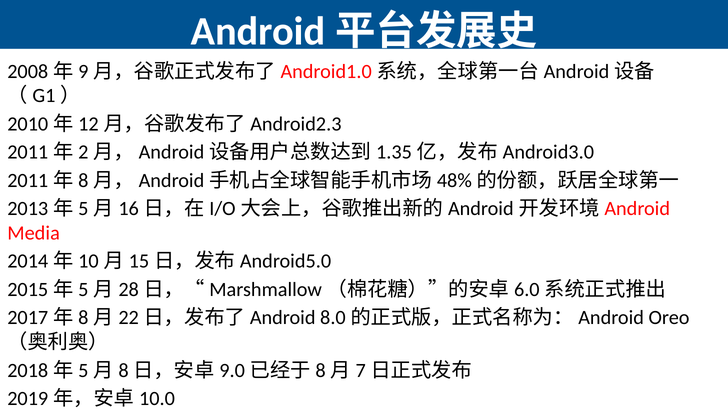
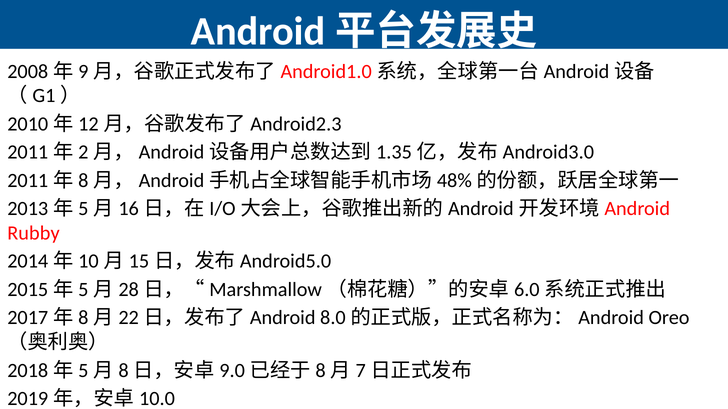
Media: Media -> Rubby
